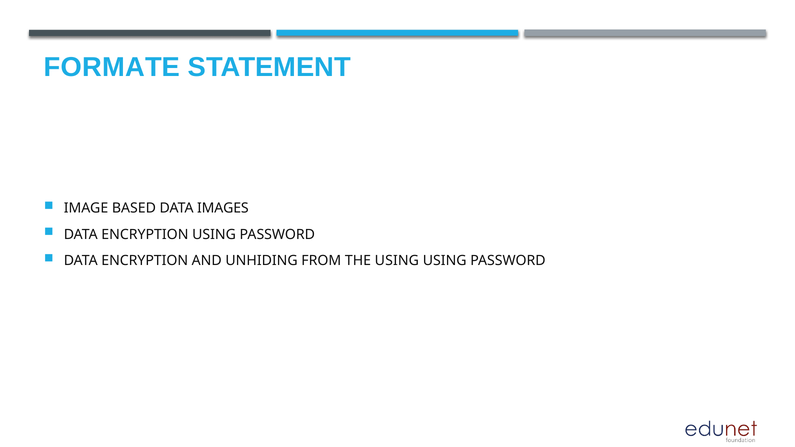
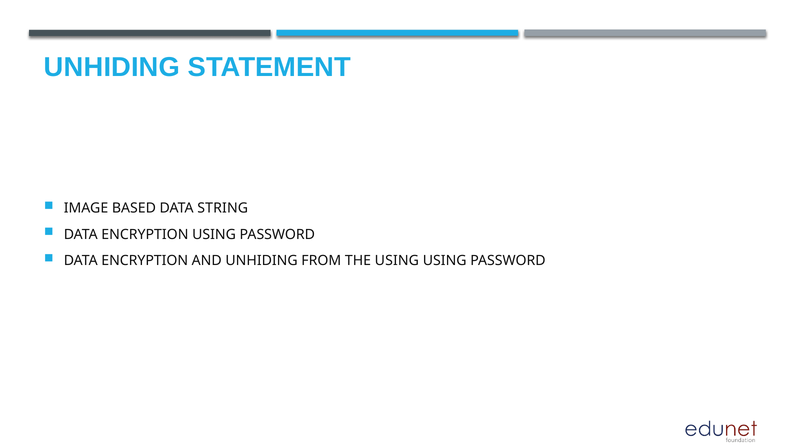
FORMATE at (112, 67): FORMATE -> UNHIDING
IMAGES: IMAGES -> STRING
